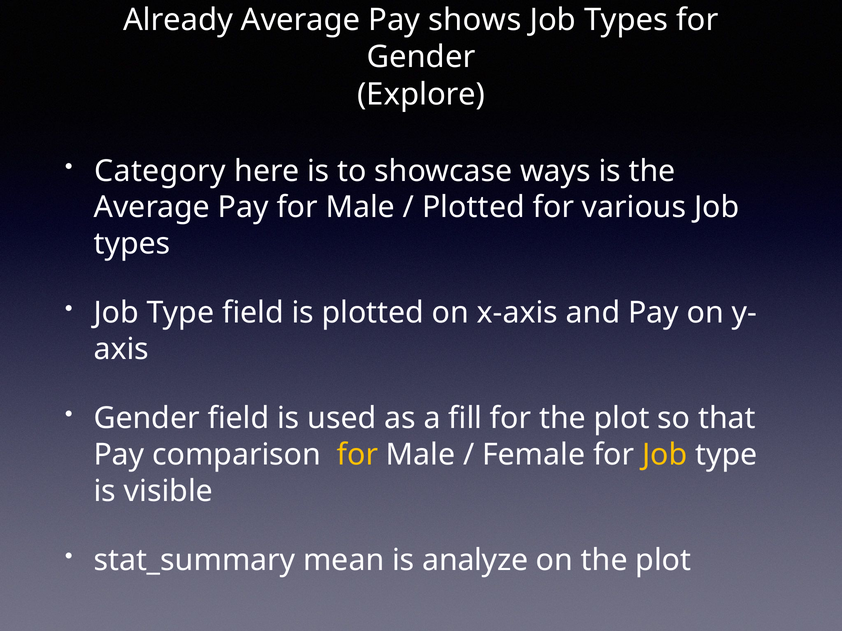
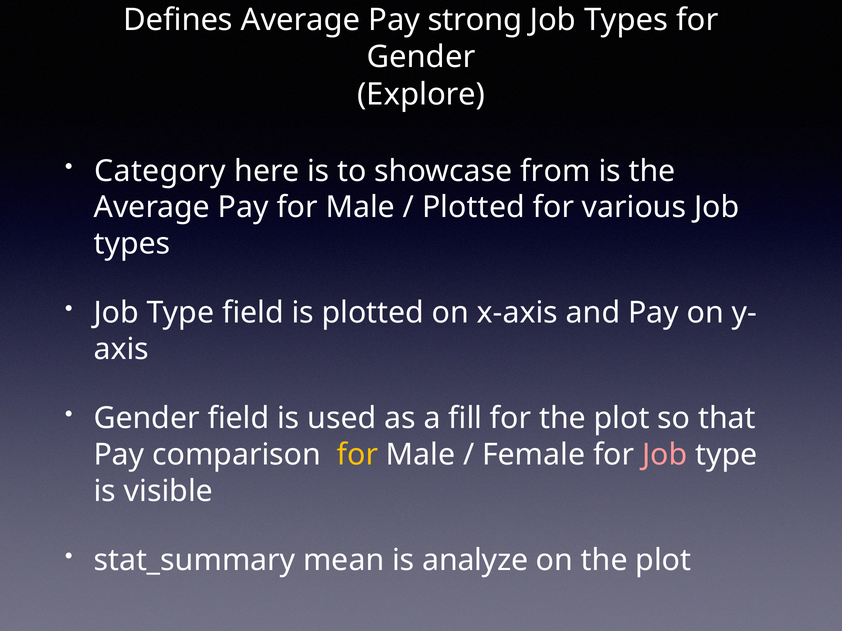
Already: Already -> Defines
shows: shows -> strong
ways: ways -> from
Job at (665, 455) colour: yellow -> pink
